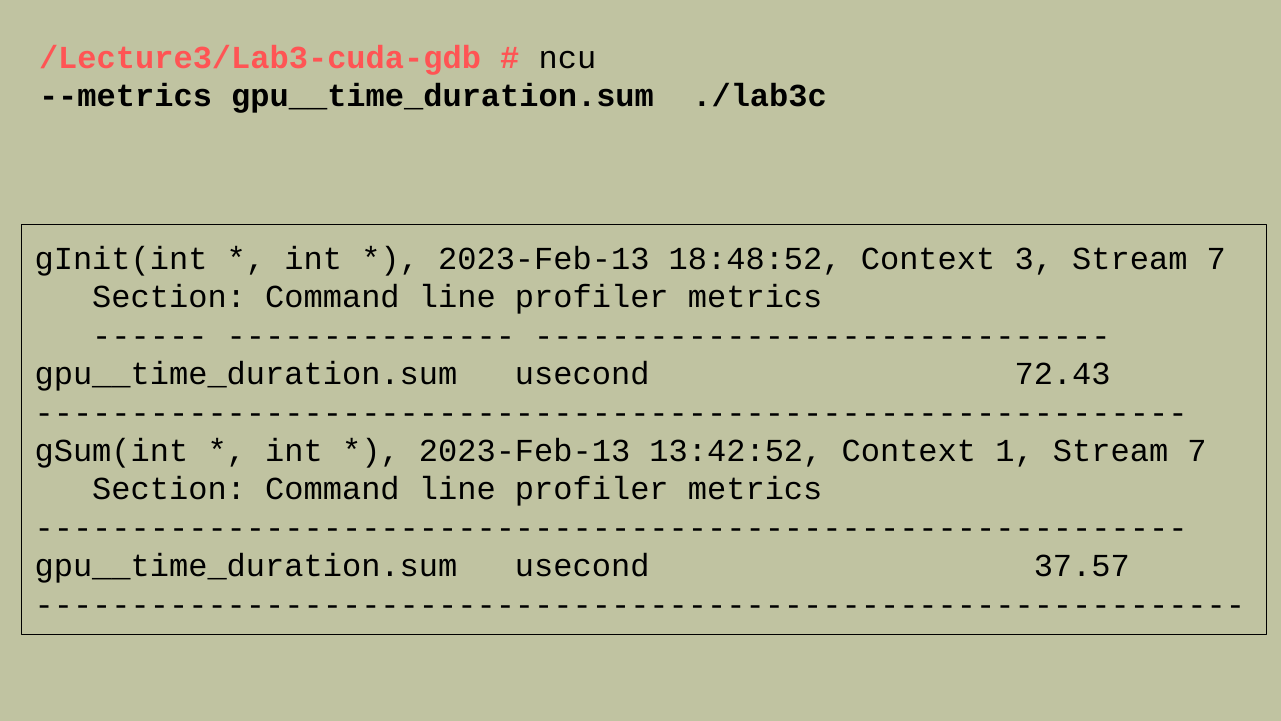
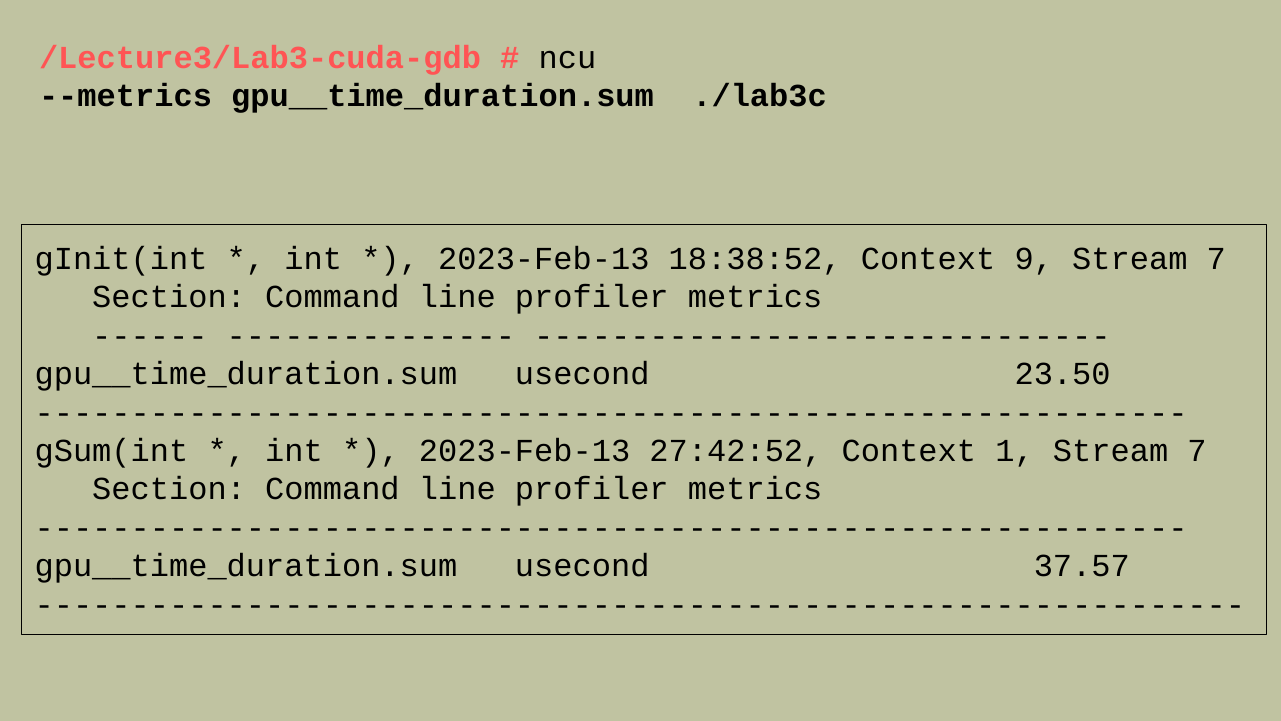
18:48:52: 18:48:52 -> 18:38:52
3: 3 -> 9
72.43: 72.43 -> 23.50
13:42:52: 13:42:52 -> 27:42:52
